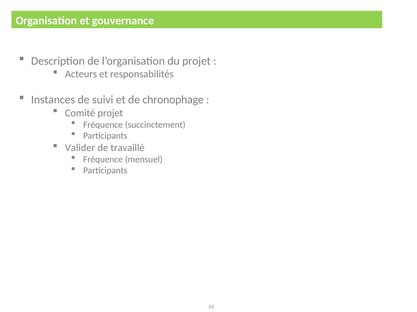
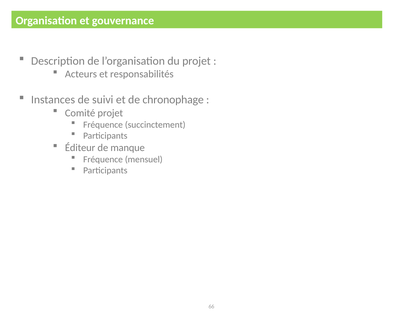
Valider: Valider -> Éditeur
travaillé: travaillé -> manque
